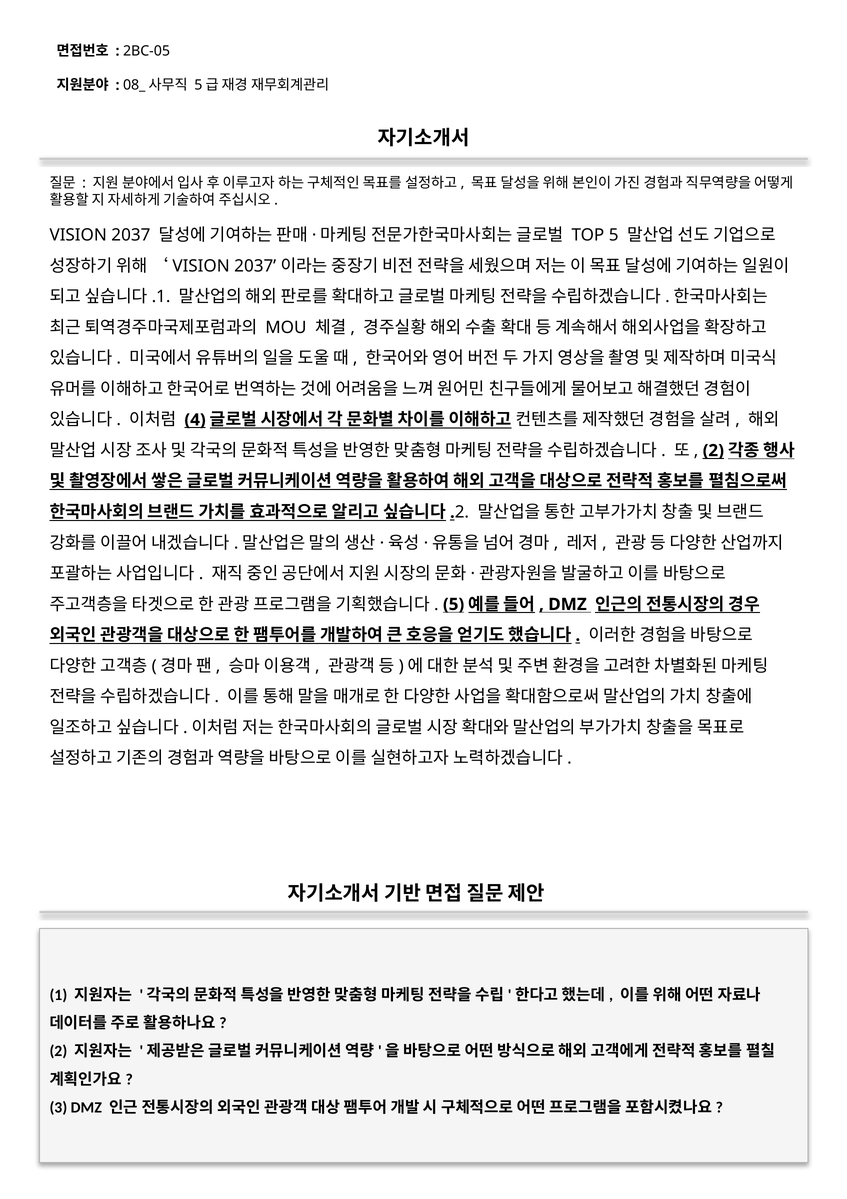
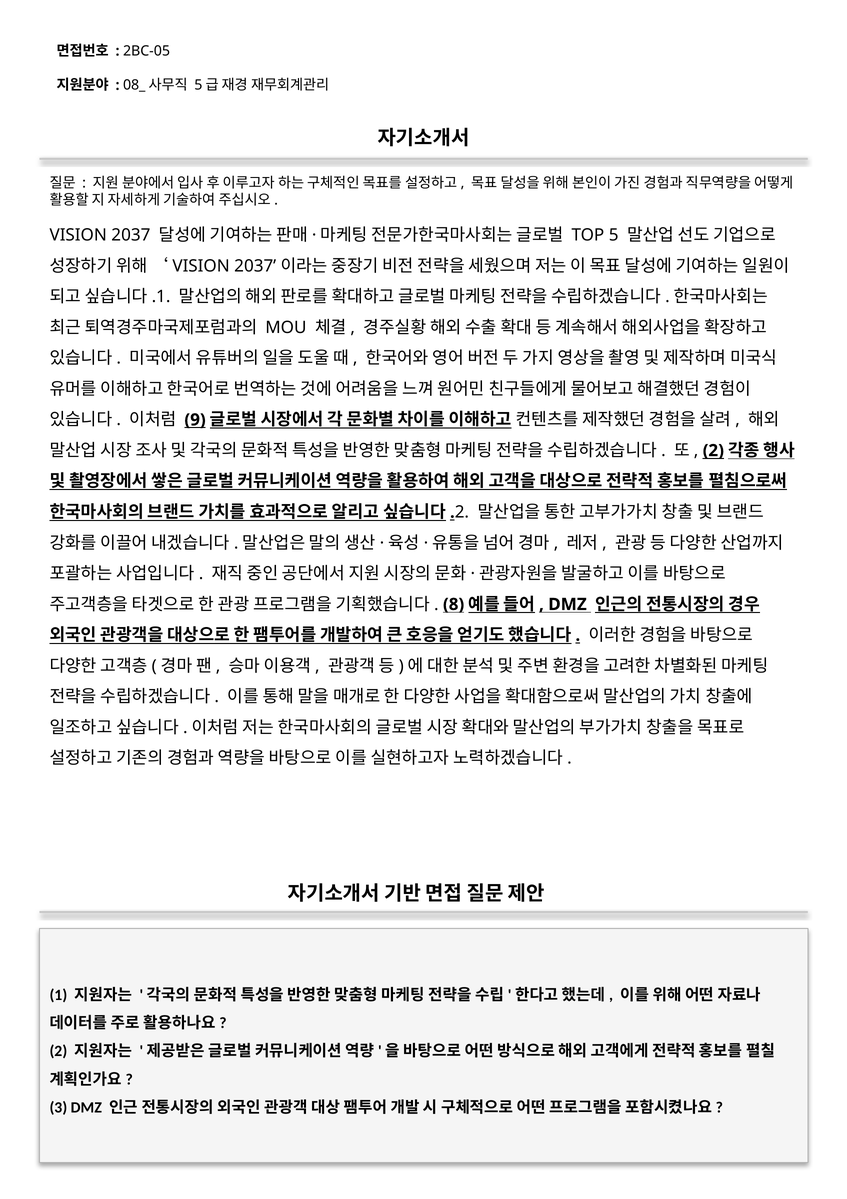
4: 4 -> 9
5 at (454, 604): 5 -> 8
